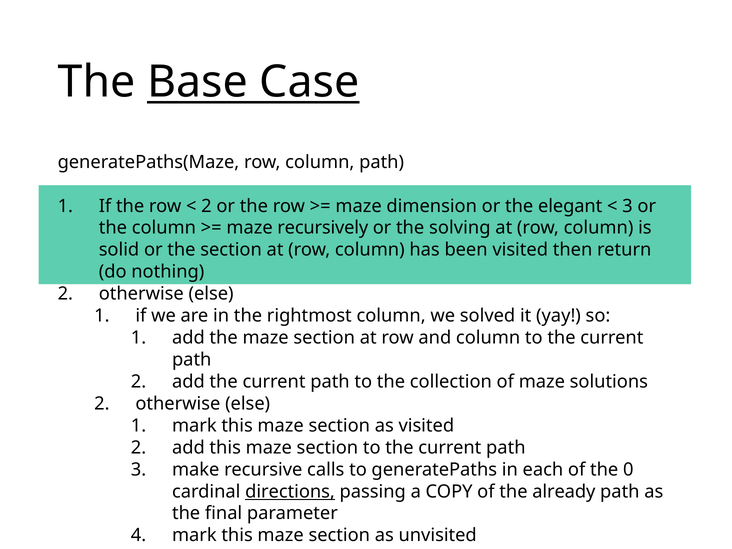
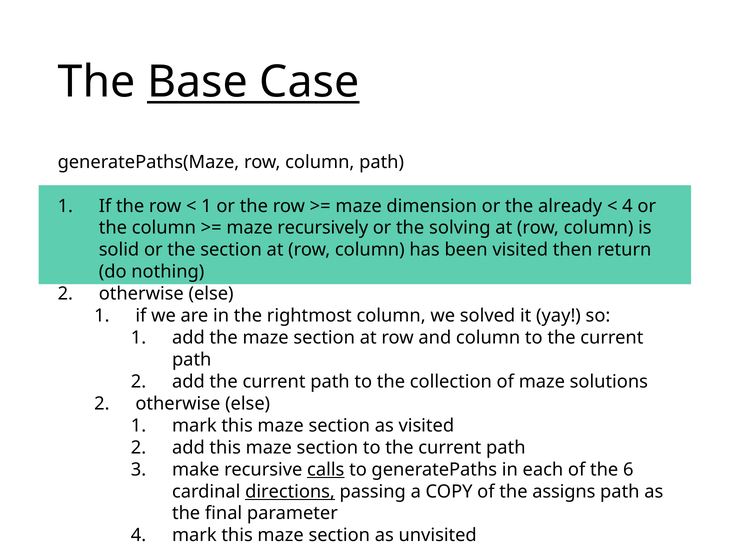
2 at (206, 206): 2 -> 1
elegant: elegant -> already
3 at (627, 206): 3 -> 4
calls underline: none -> present
0: 0 -> 6
already: already -> assigns
